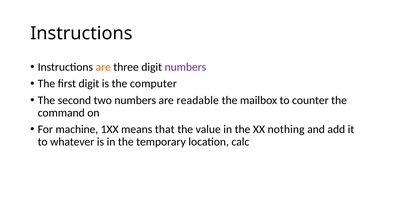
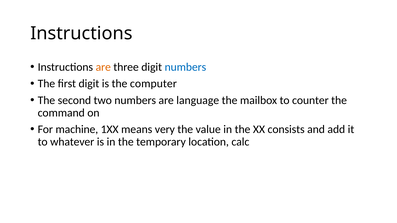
numbers at (185, 67) colour: purple -> blue
readable: readable -> language
that: that -> very
nothing: nothing -> consists
